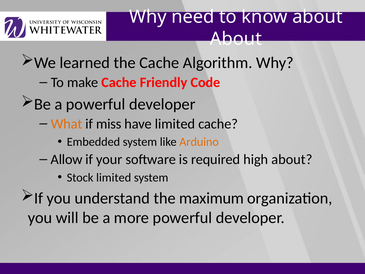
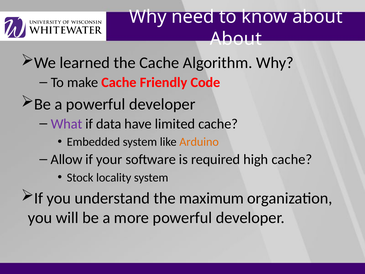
What colour: orange -> purple
miss: miss -> data
high about: about -> cache
Stock limited: limited -> locality
